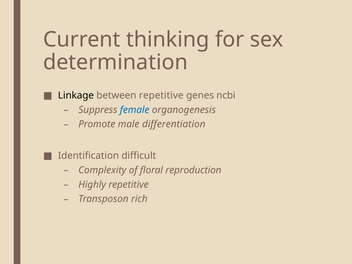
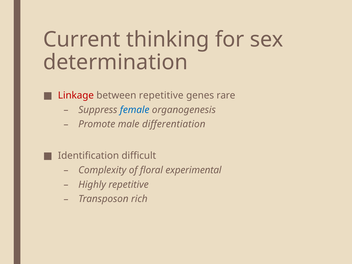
Linkage colour: black -> red
ncbi: ncbi -> rare
reproduction: reproduction -> experimental
